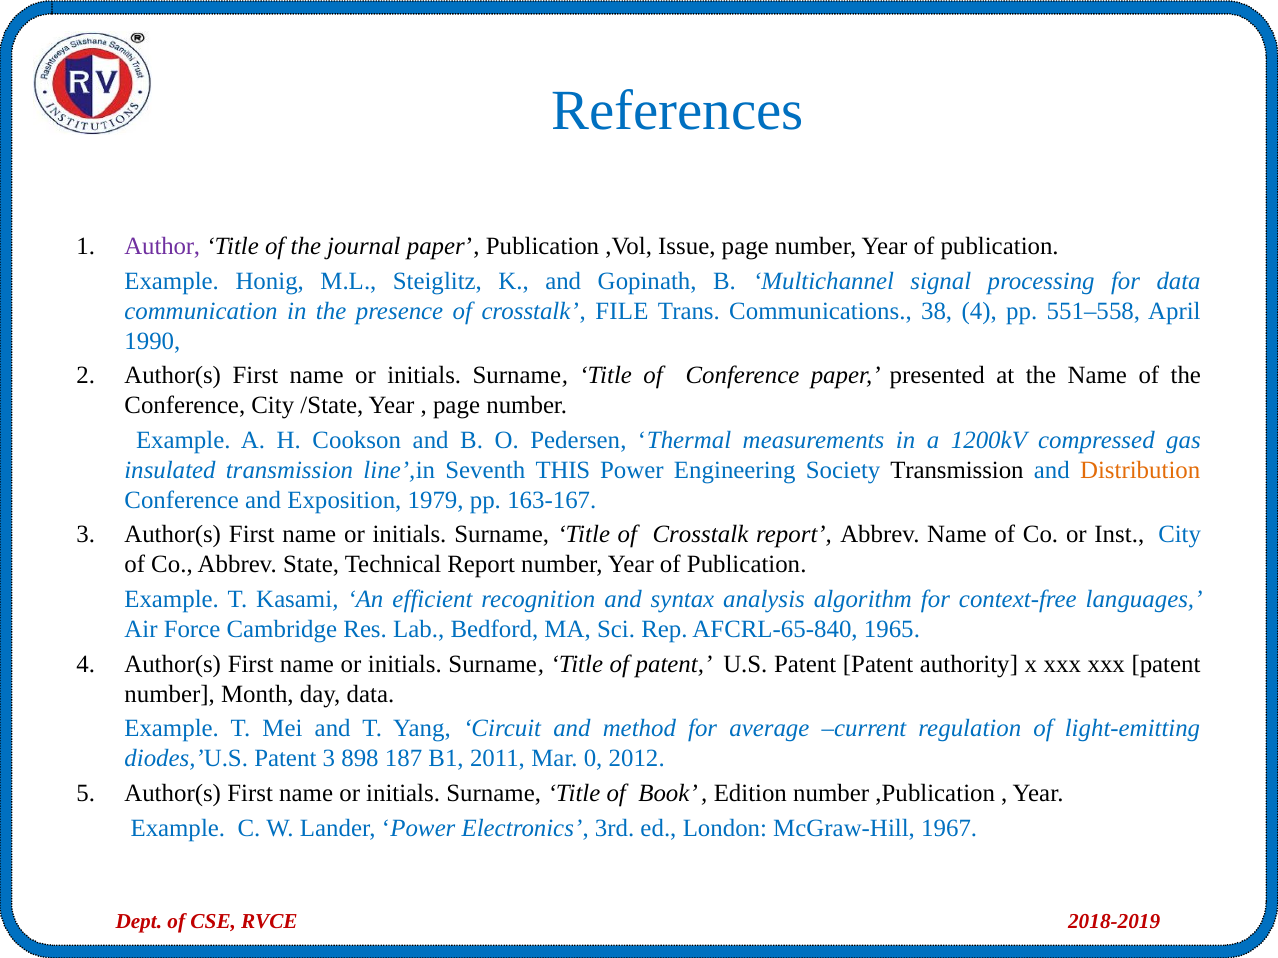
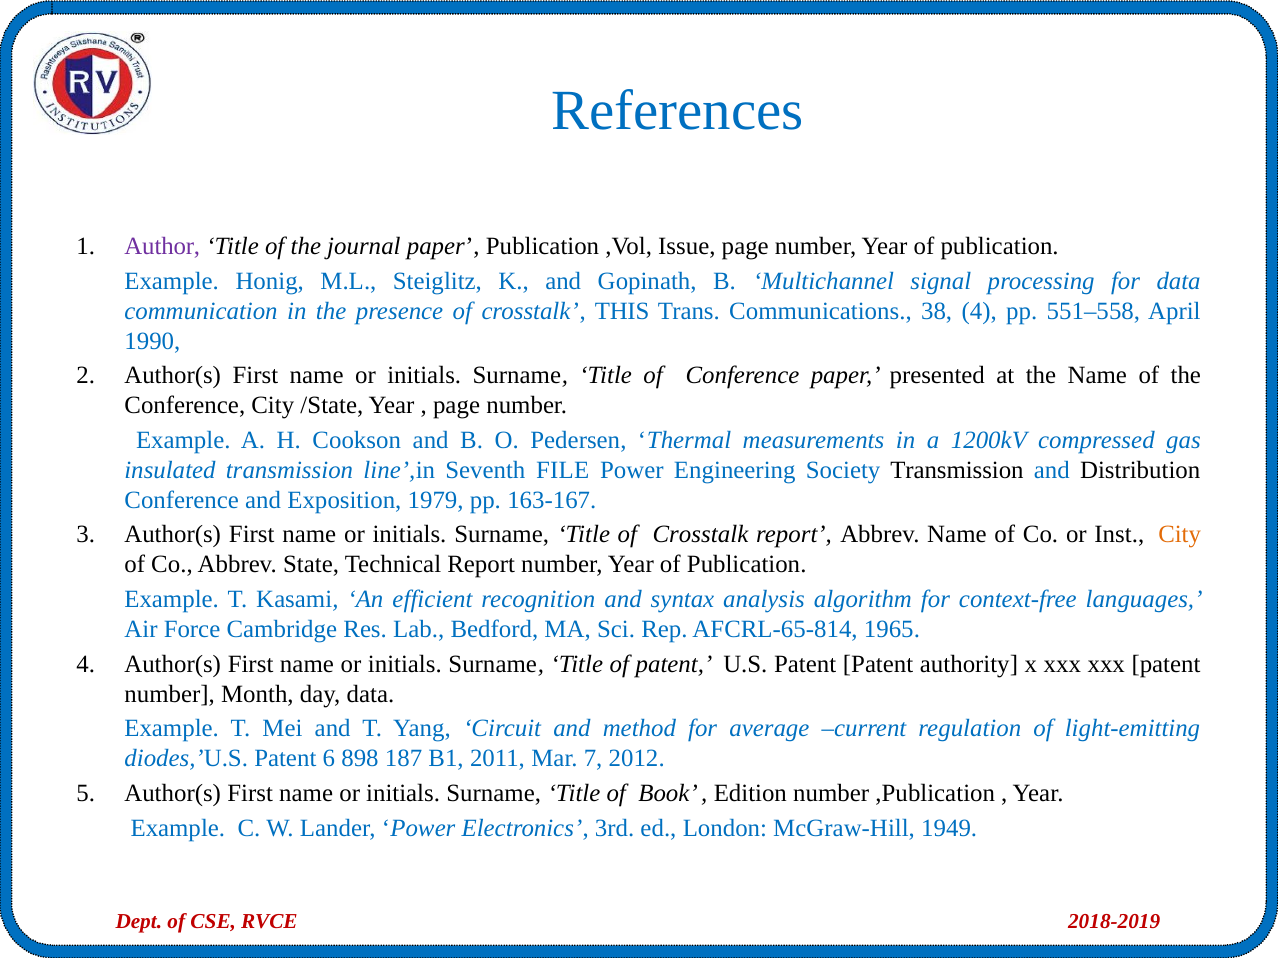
FILE: FILE -> THIS
THIS: THIS -> FILE
Distribution colour: orange -> black
City at (1180, 535) colour: blue -> orange
AFCRL-65-840: AFCRL-65-840 -> AFCRL-65-814
Patent 3: 3 -> 6
0: 0 -> 7
1967: 1967 -> 1949
